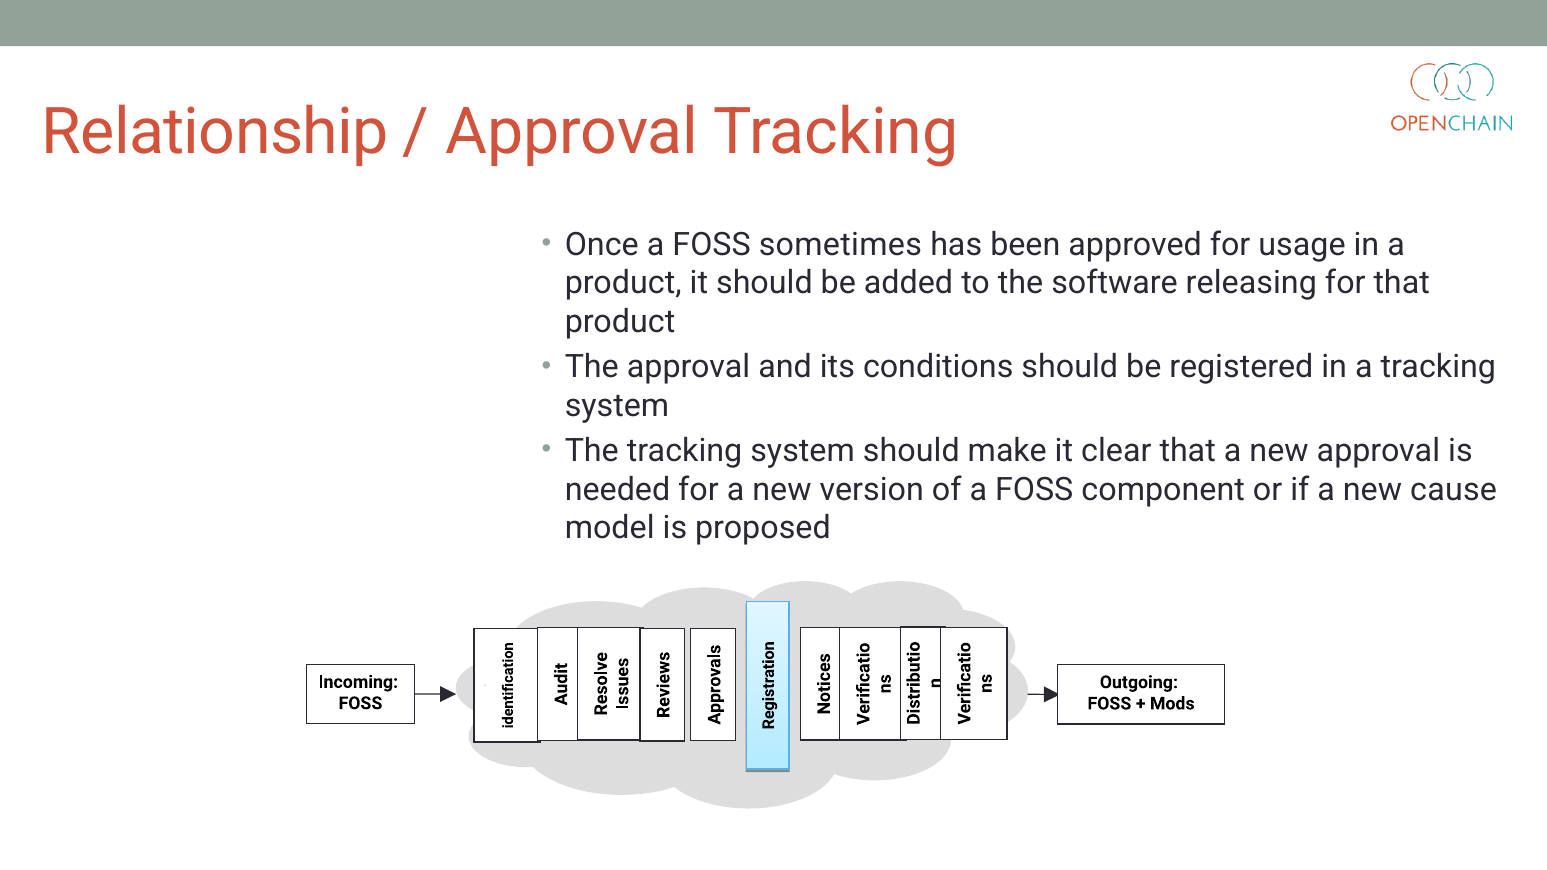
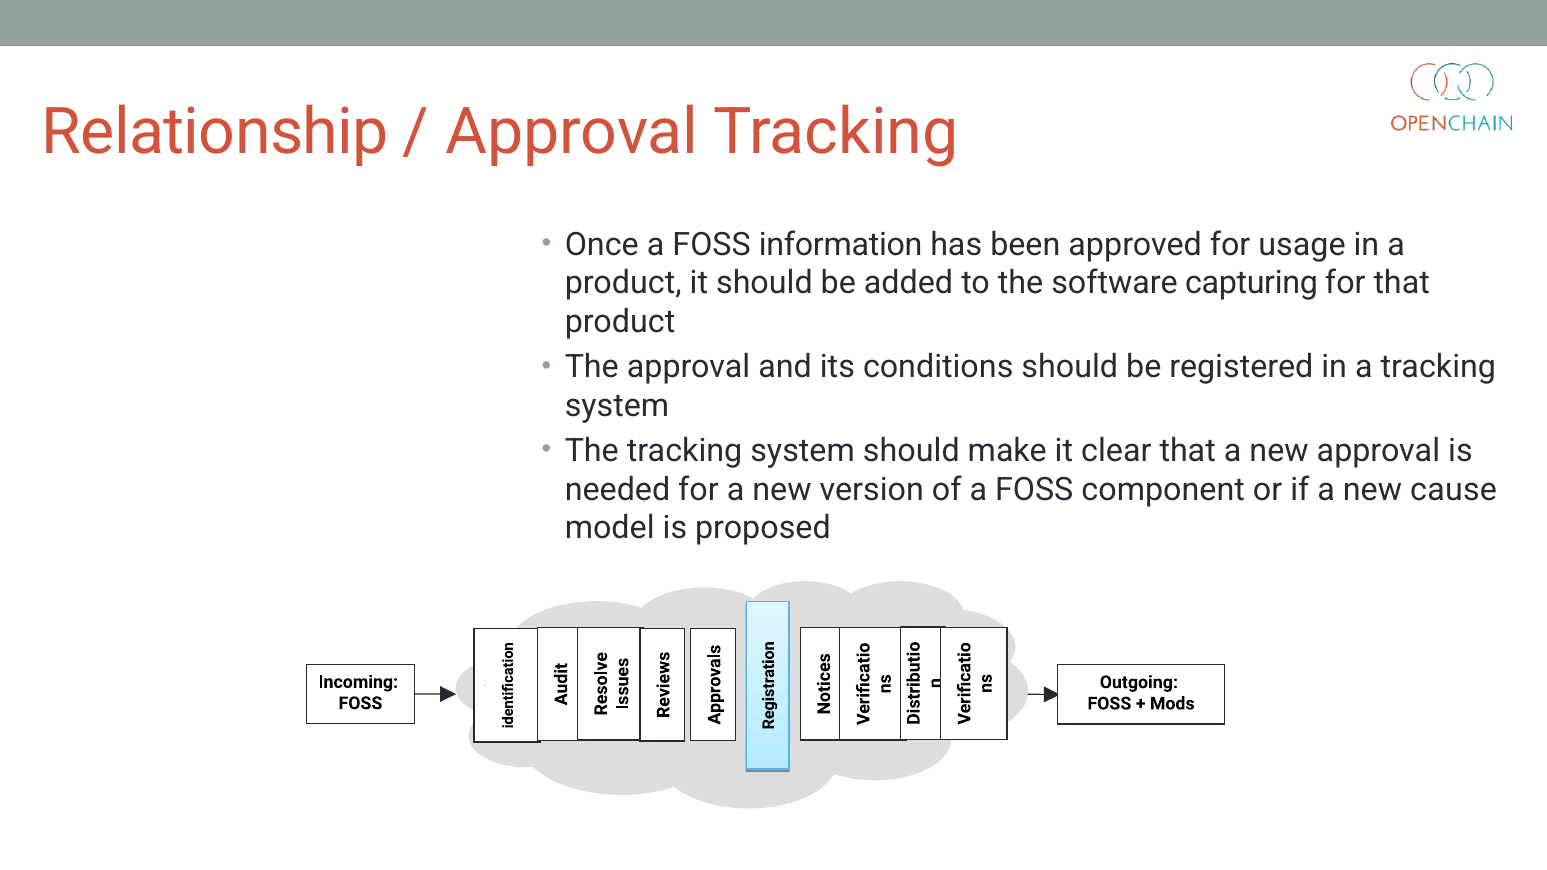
sometimes: sometimes -> information
releasing: releasing -> capturing
